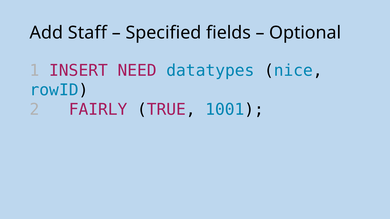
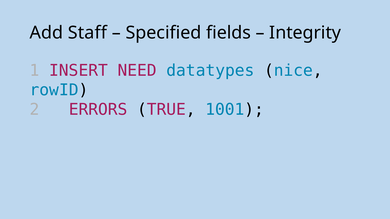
Optional: Optional -> Integrity
FAIRLY: FAIRLY -> ERRORS
